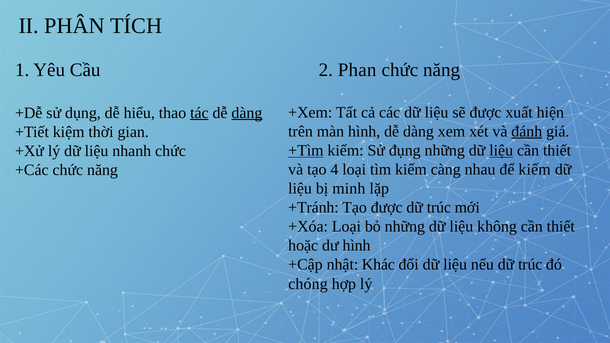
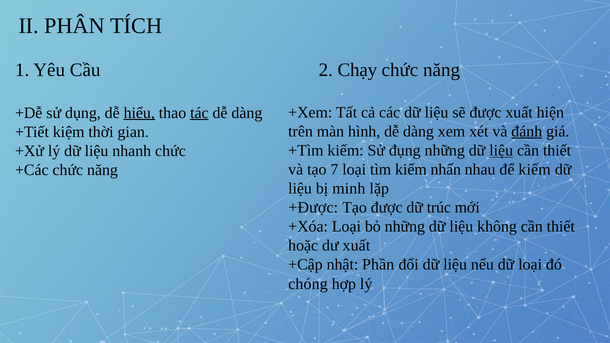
Phan: Phan -> Chạy
hiểu underline: none -> present
dàng at (247, 113) underline: present -> none
+Tìm underline: present -> none
4: 4 -> 7
càng: càng -> nhấn
+Tránh: +Tránh -> +Được
dư hình: hình -> xuất
Khác: Khác -> Phần
nếu dữ trúc: trúc -> loại
